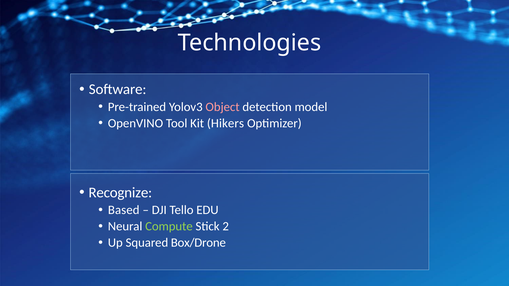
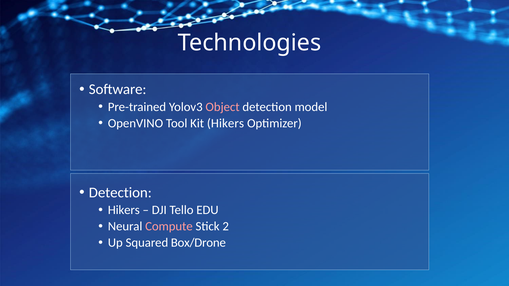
Recognize at (120, 193): Recognize -> Detection
Based at (124, 210): Based -> Hikers
Compute colour: light green -> pink
